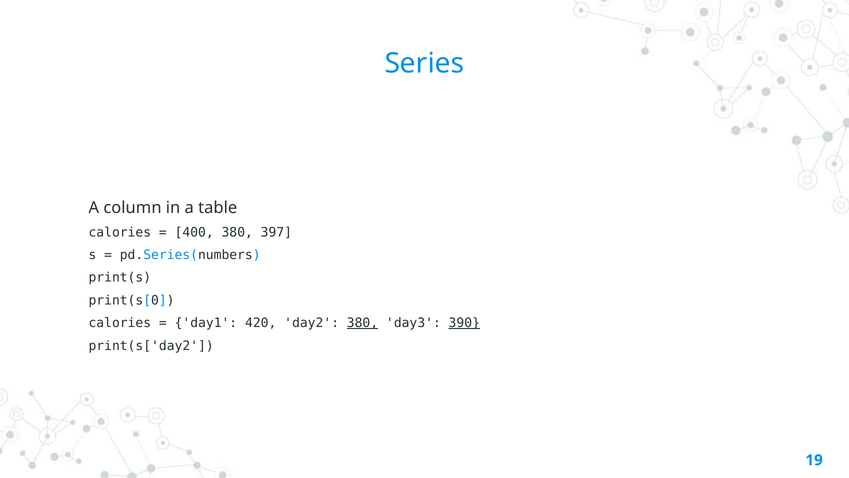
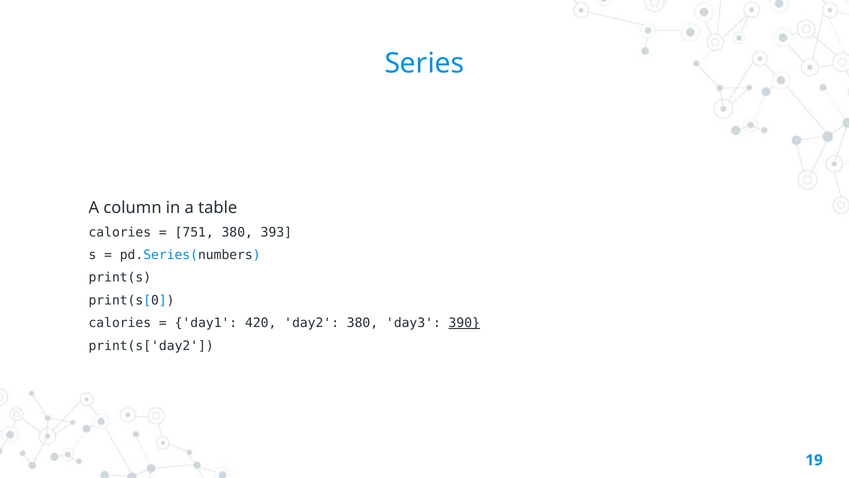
400: 400 -> 751
397: 397 -> 393
380 at (362, 323) underline: present -> none
